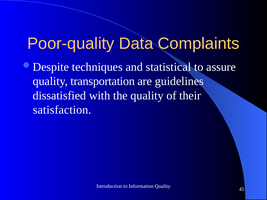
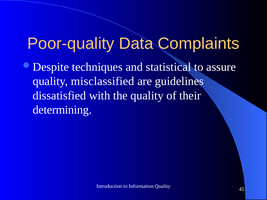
transportation: transportation -> misclassified
satisfaction: satisfaction -> determining
